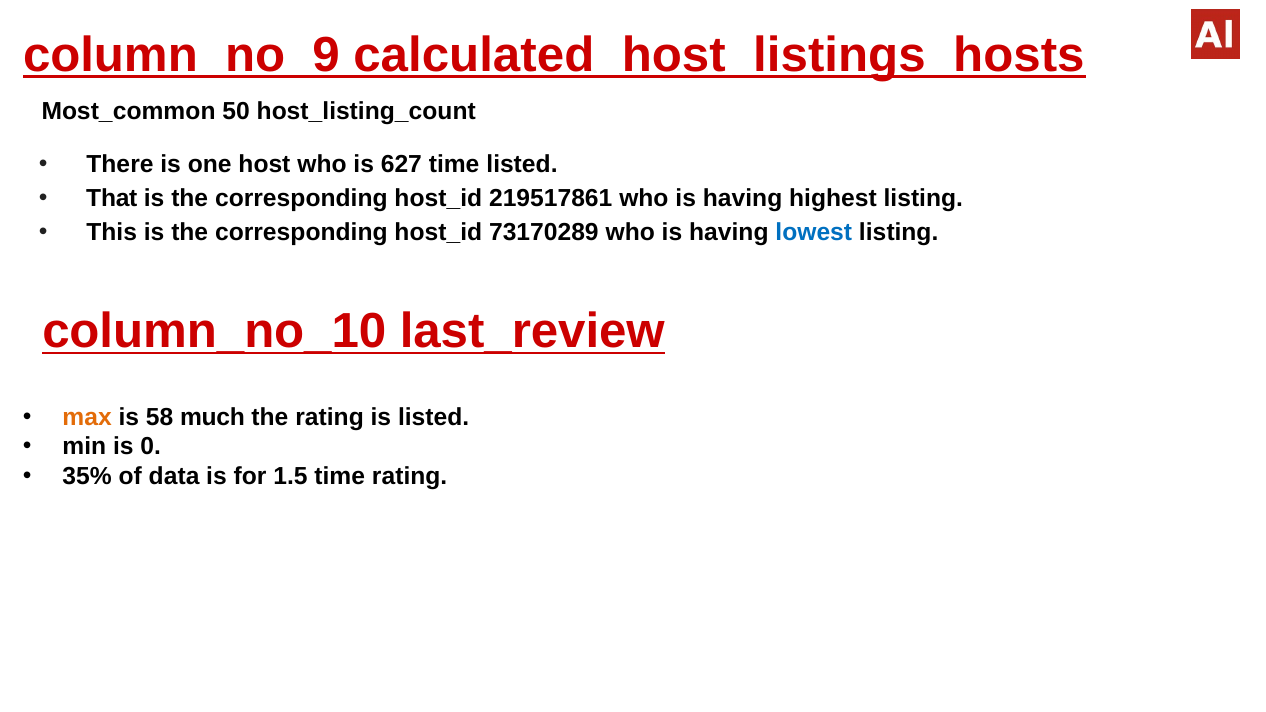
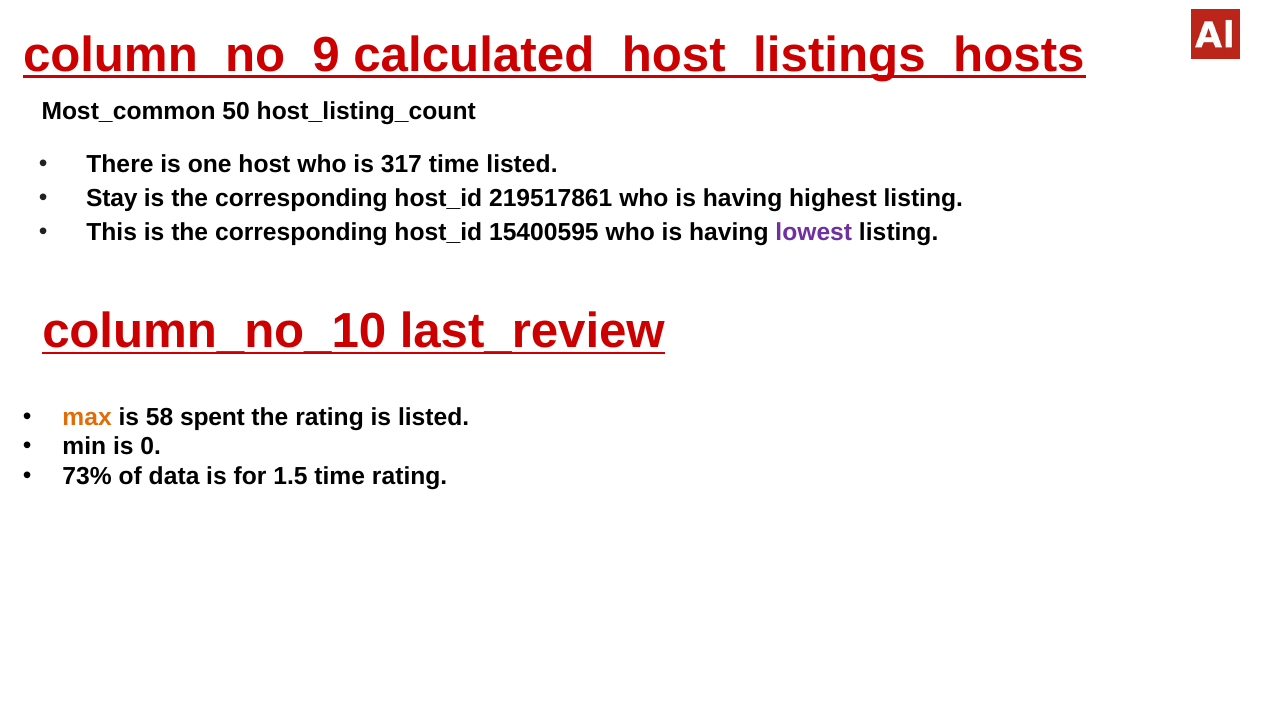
627: 627 -> 317
That: That -> Stay
73170289: 73170289 -> 15400595
lowest colour: blue -> purple
much: much -> spent
35%: 35% -> 73%
